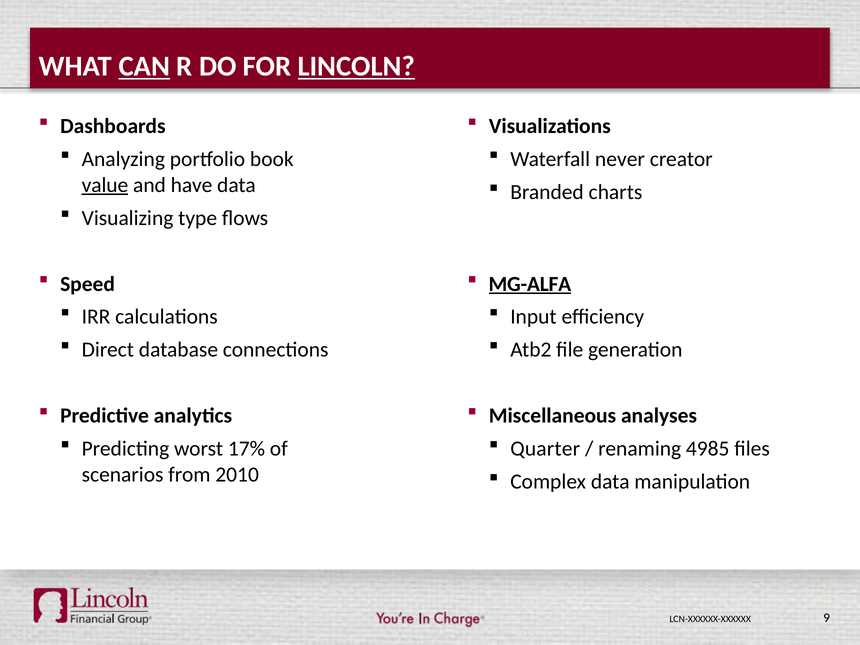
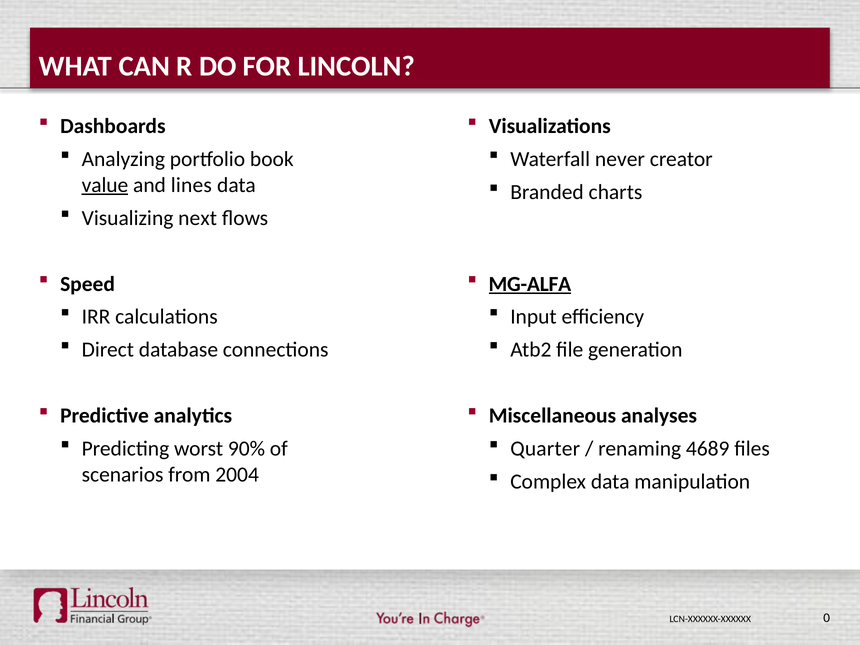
CAN underline: present -> none
LINCOLN underline: present -> none
have: have -> lines
type: type -> next
17%: 17% -> 90%
4985: 4985 -> 4689
2010: 2010 -> 2004
9: 9 -> 0
